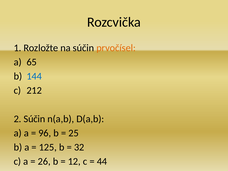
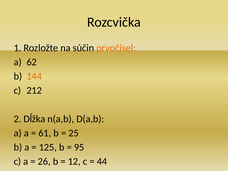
65: 65 -> 62
144 colour: blue -> orange
2 Súčin: Súčin -> Dĺžka
96: 96 -> 61
32: 32 -> 95
